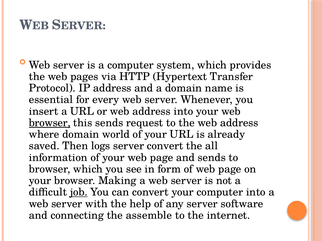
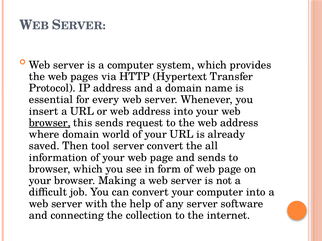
logs: logs -> tool
job underline: present -> none
assemble: assemble -> collection
